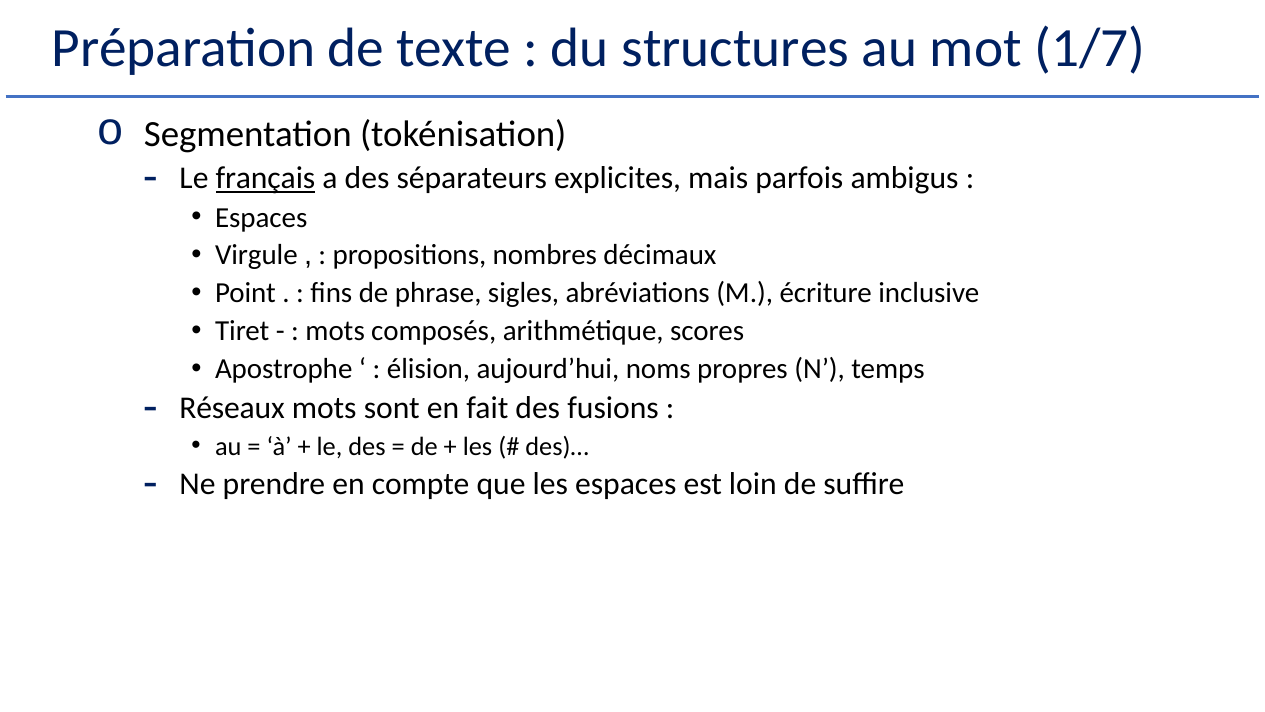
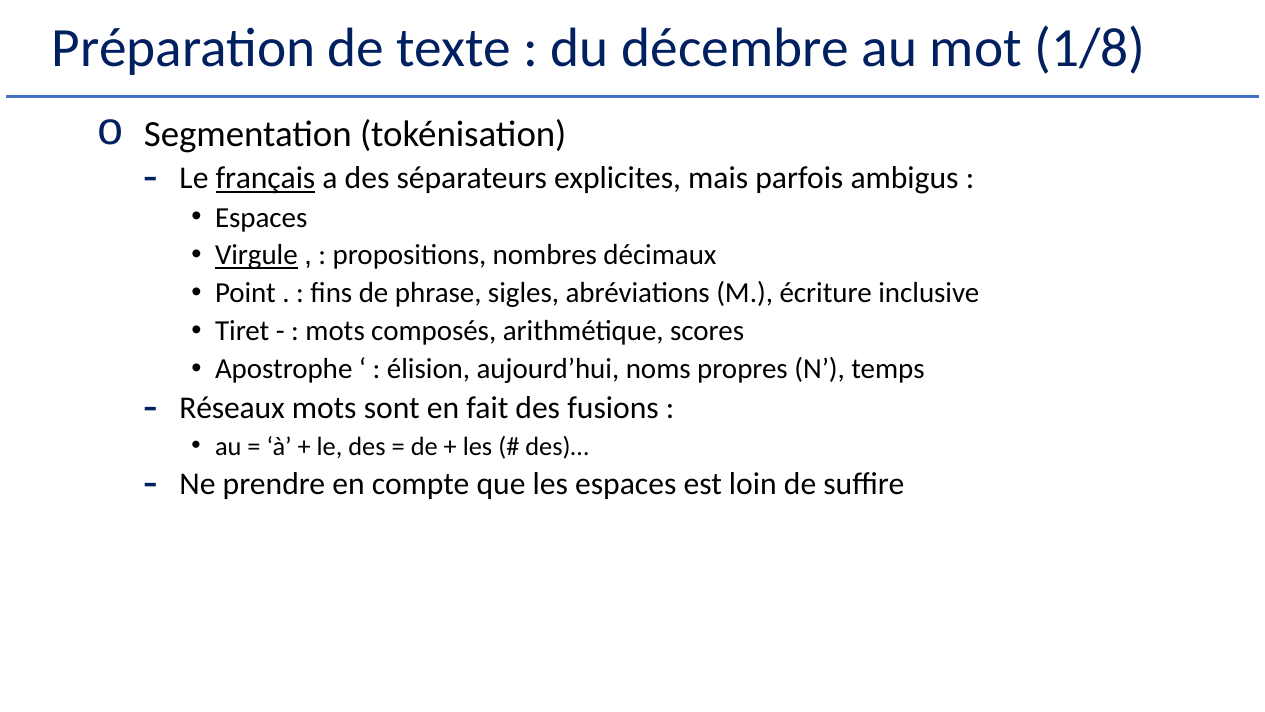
structures: structures -> décembre
1/7: 1/7 -> 1/8
Virgule underline: none -> present
